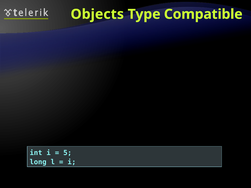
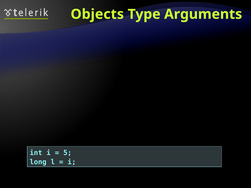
Compatible: Compatible -> Arguments
